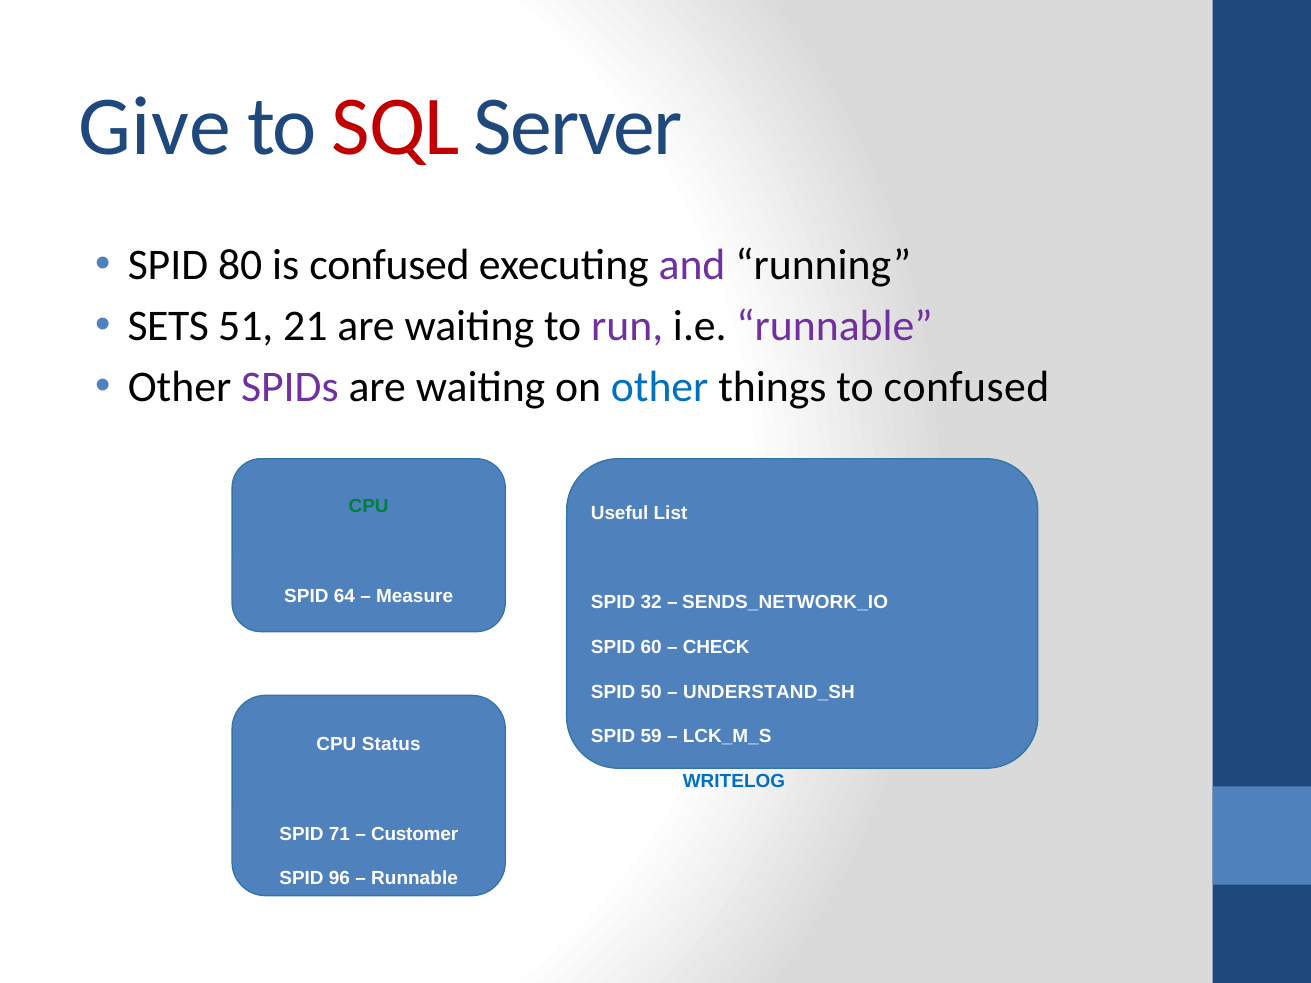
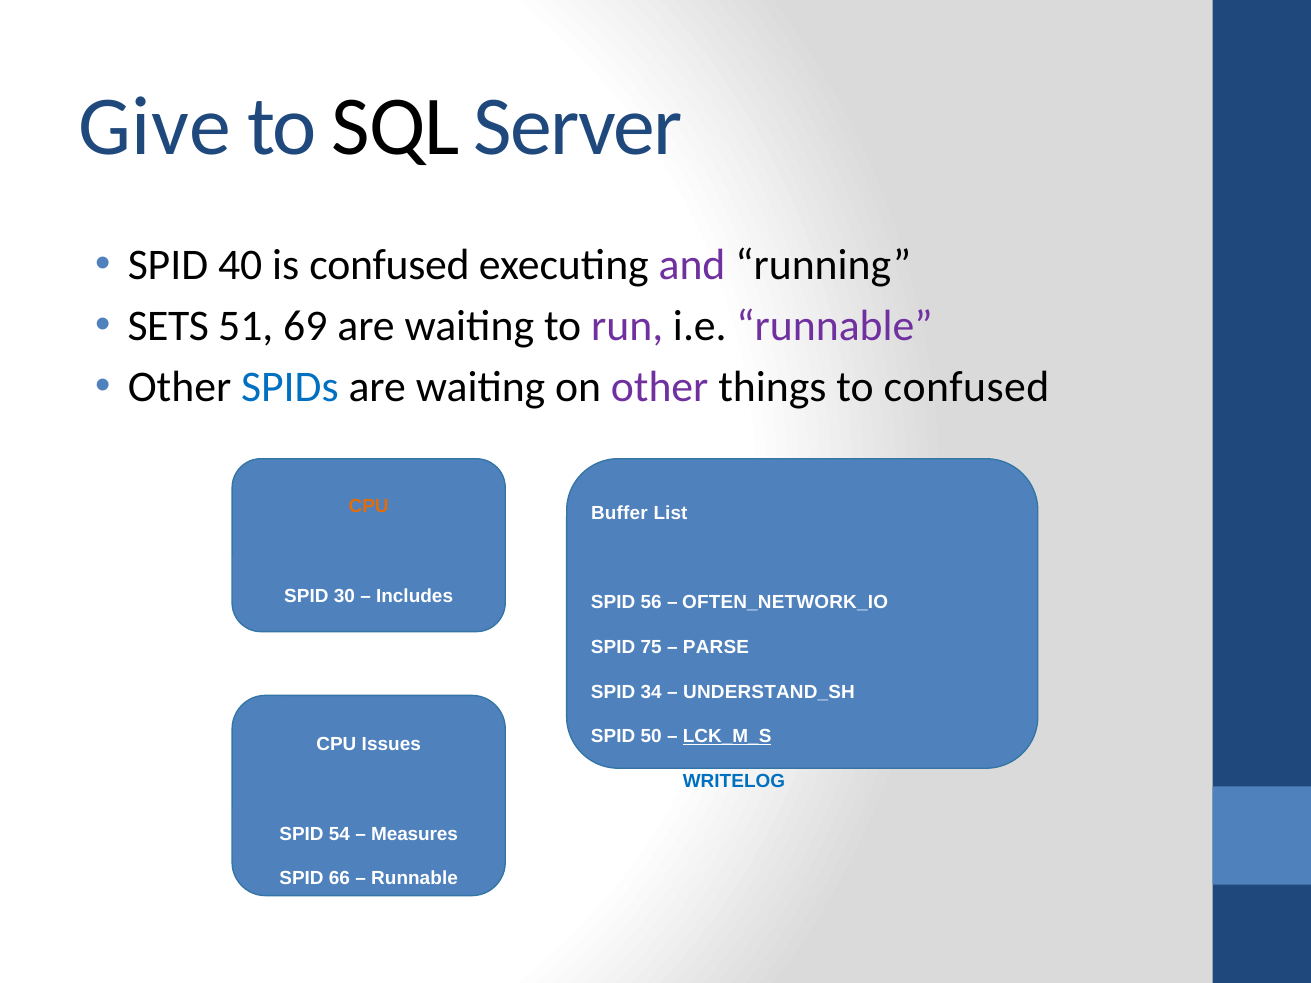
SQL colour: red -> black
80: 80 -> 40
21: 21 -> 69
SPIDs colour: purple -> blue
other at (660, 388) colour: blue -> purple
CPU at (369, 507) colour: green -> orange
Useful: Useful -> Buffer
64: 64 -> 30
Measure: Measure -> Includes
32: 32 -> 56
SENDS_NETWORK_IO: SENDS_NETWORK_IO -> OFTEN_NETWORK_IO
60: 60 -> 75
CHECK: CHECK -> PARSE
50: 50 -> 34
59 at (651, 737): 59 -> 50
LCK_M_S underline: none -> present
Status: Status -> Issues
71: 71 -> 54
Customer: Customer -> Measures
96: 96 -> 66
